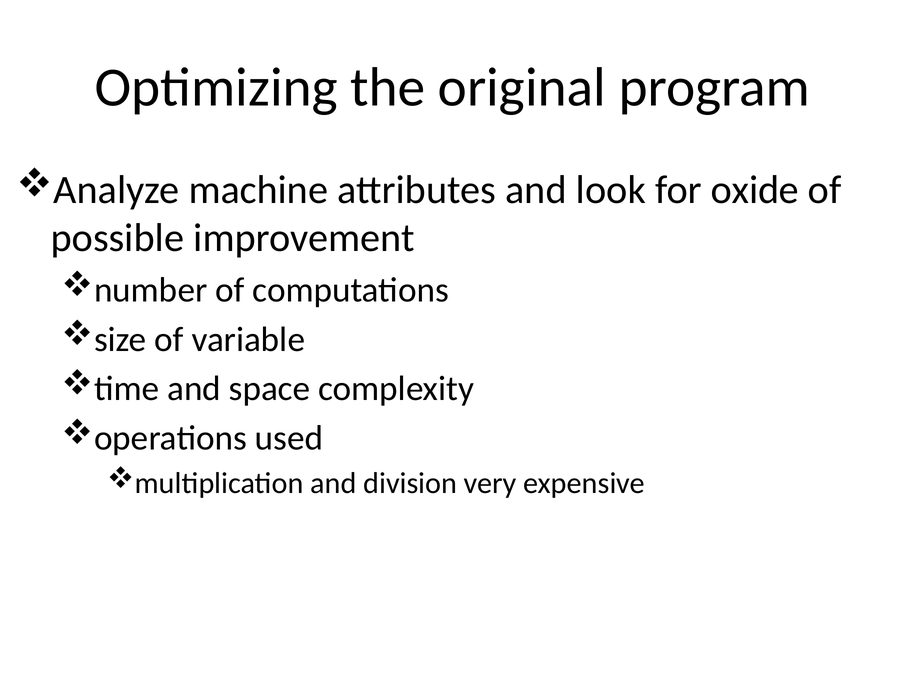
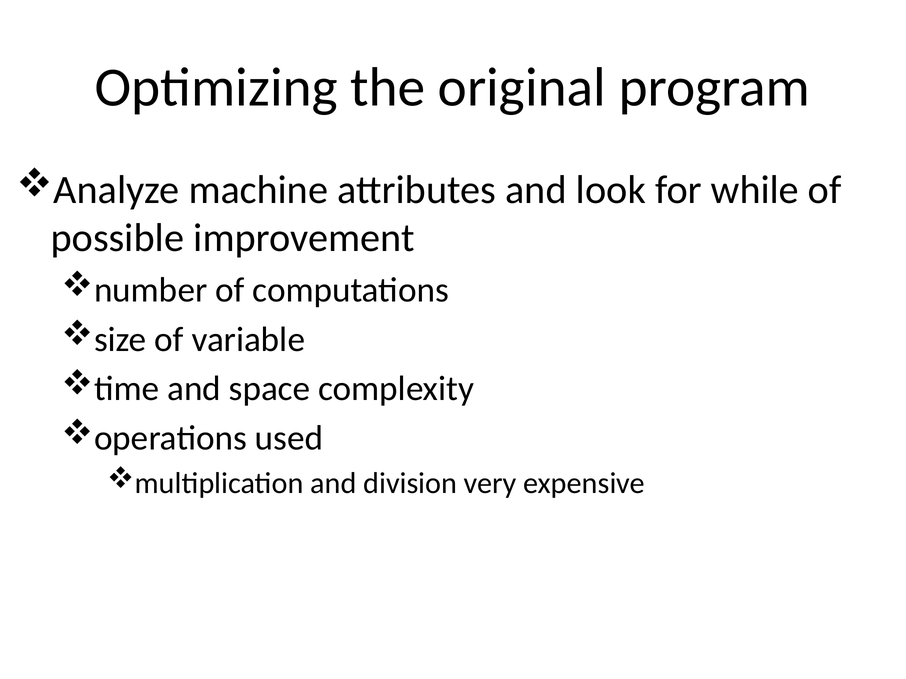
oxide: oxide -> while
